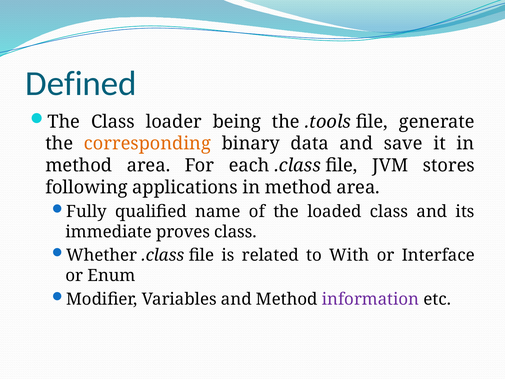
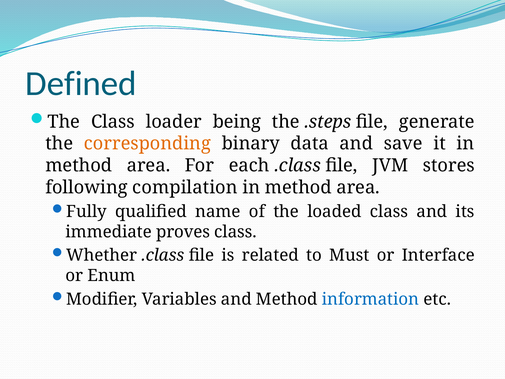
.tools: .tools -> .steps
applications: applications -> compilation
With: With -> Must
information colour: purple -> blue
